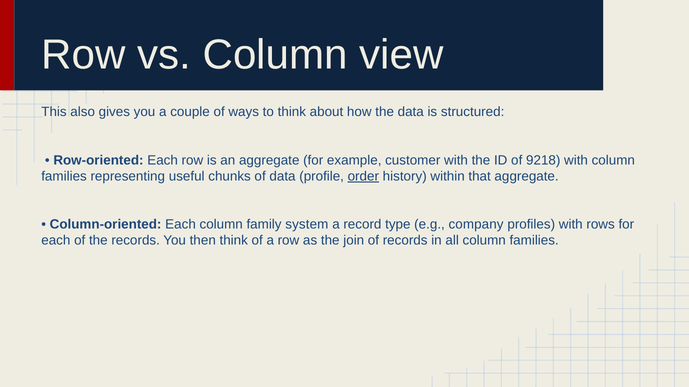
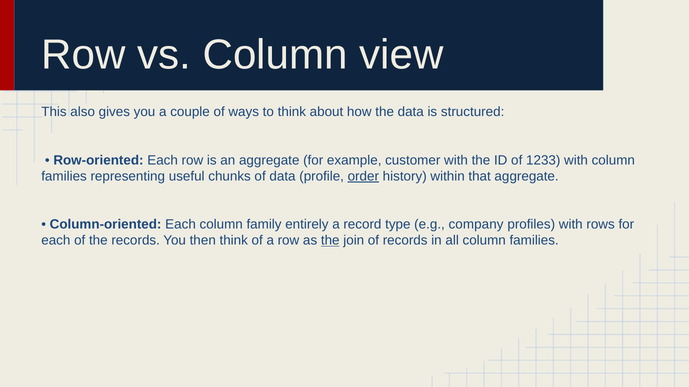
9218: 9218 -> 1233
system: system -> entirely
the at (330, 241) underline: none -> present
